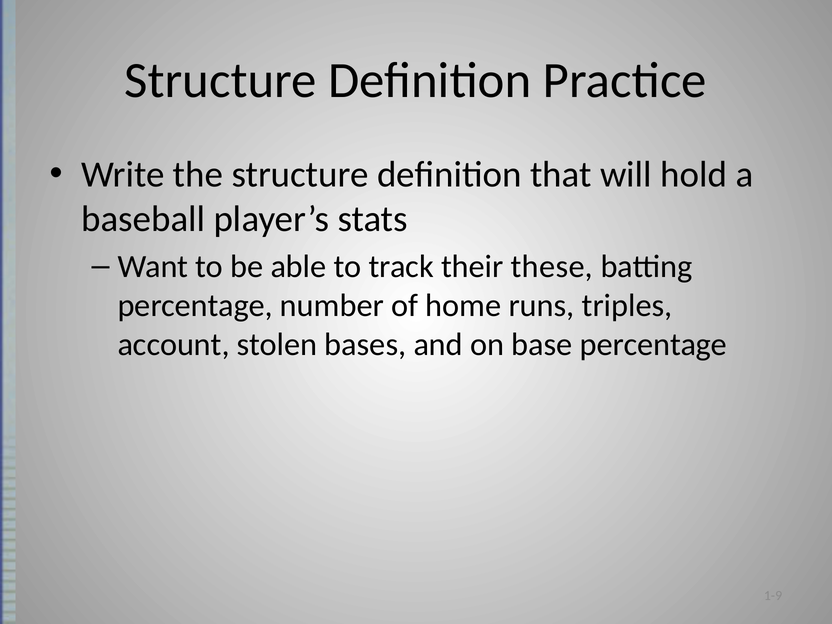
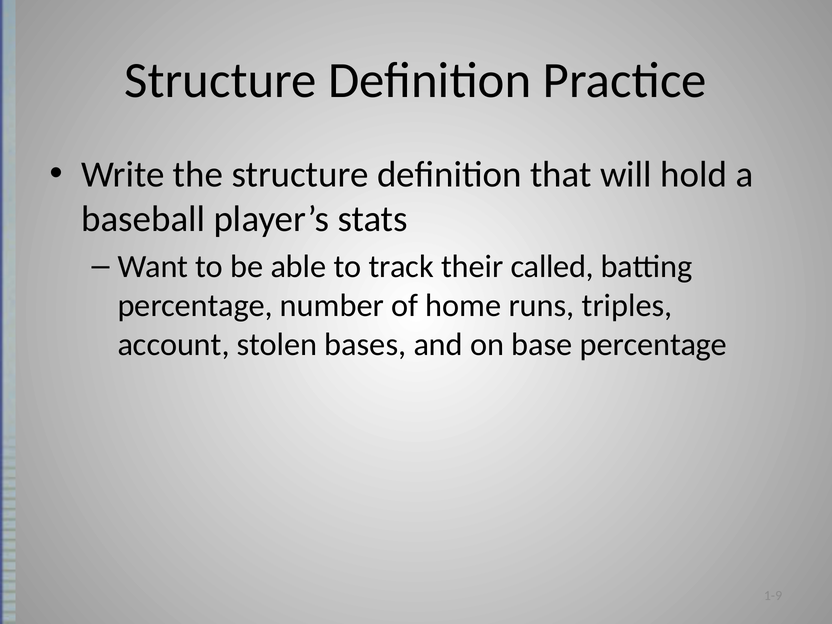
these: these -> called
